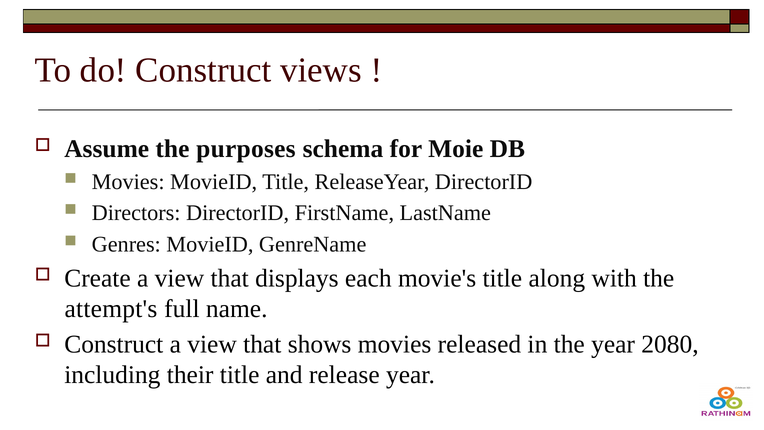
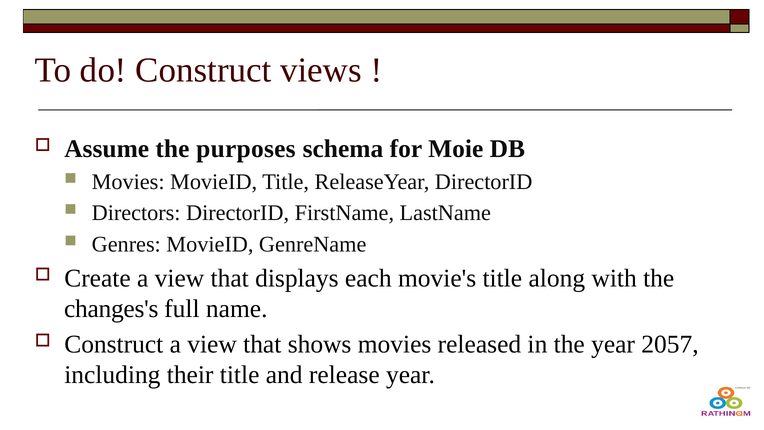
attempt's: attempt's -> changes's
2080: 2080 -> 2057
